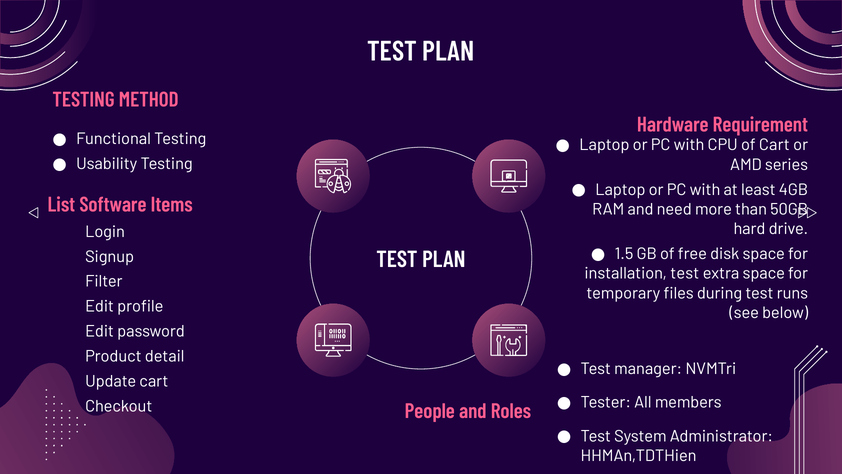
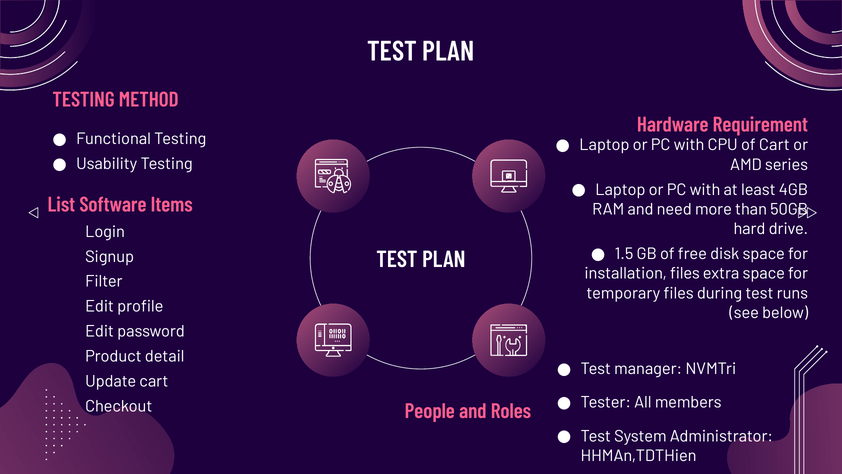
installation test: test -> files
